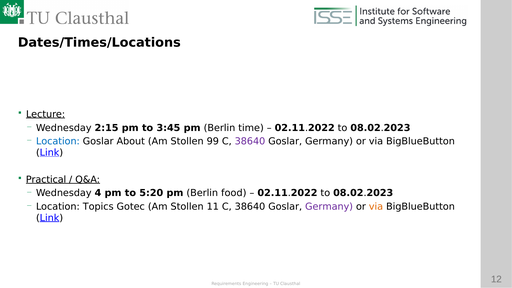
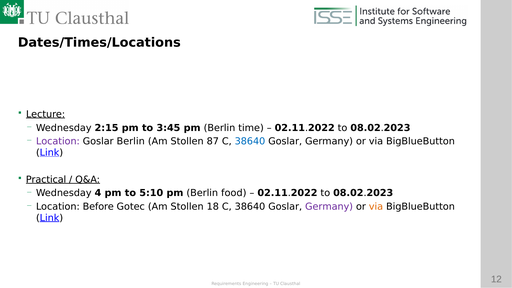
Location at (58, 141) colour: blue -> purple
Goslar About: About -> Berlin
99: 99 -> 87
38640 at (250, 141) colour: purple -> blue
5:20: 5:20 -> 5:10
Topics: Topics -> Before
11: 11 -> 18
